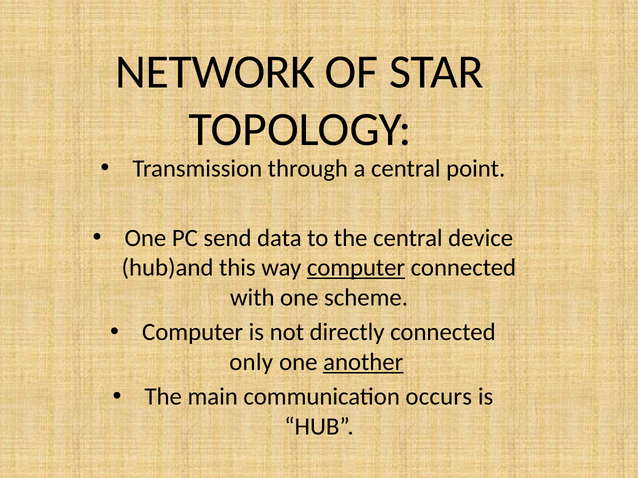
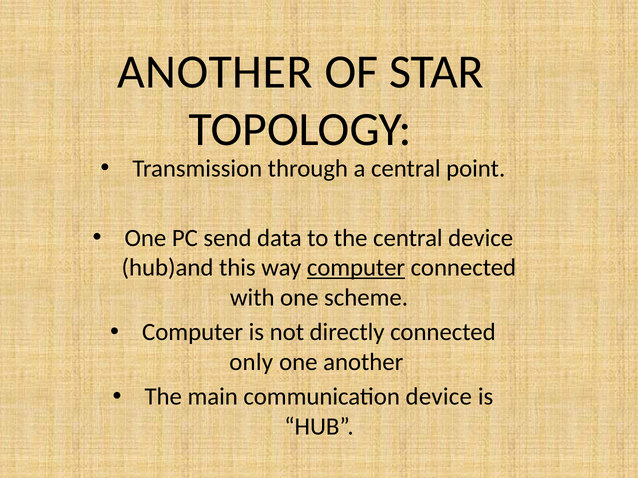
NETWORK at (215, 72): NETWORK -> ANOTHER
another at (363, 362) underline: present -> none
communication occurs: occurs -> device
